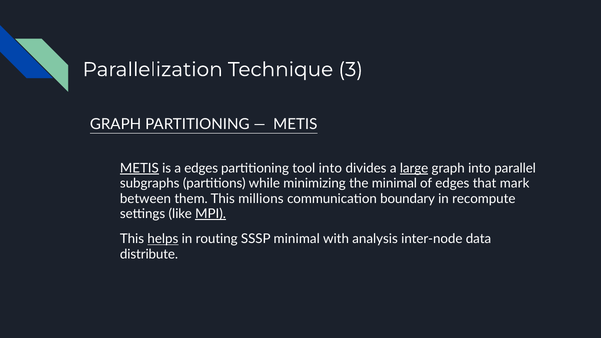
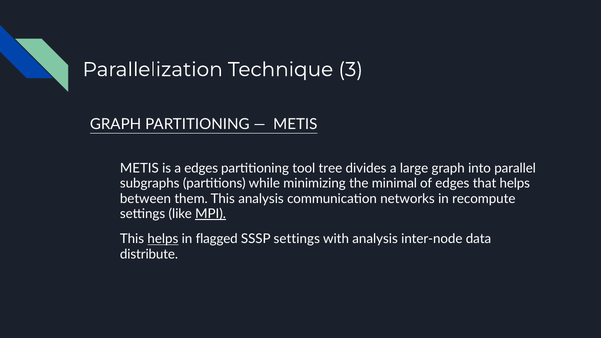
METIS at (139, 168) underline: present -> none
tool into: into -> tree
large underline: present -> none
that mark: mark -> helps
This millions: millions -> analysis
boundary: boundary -> networks
routing: routing -> flagged
SSSP minimal: minimal -> settings
